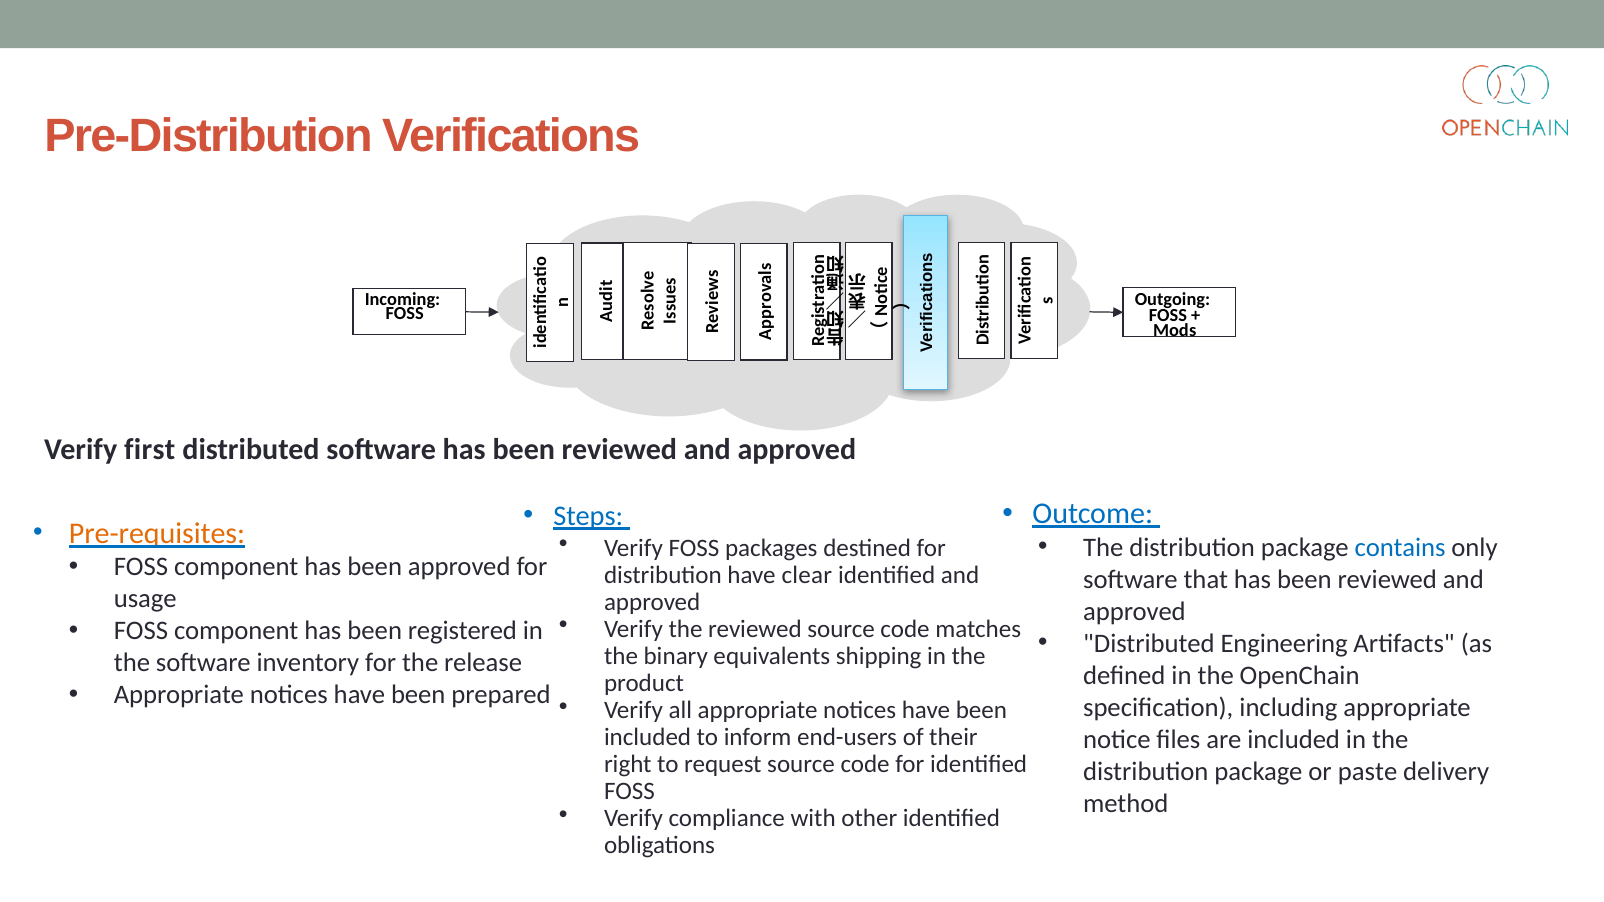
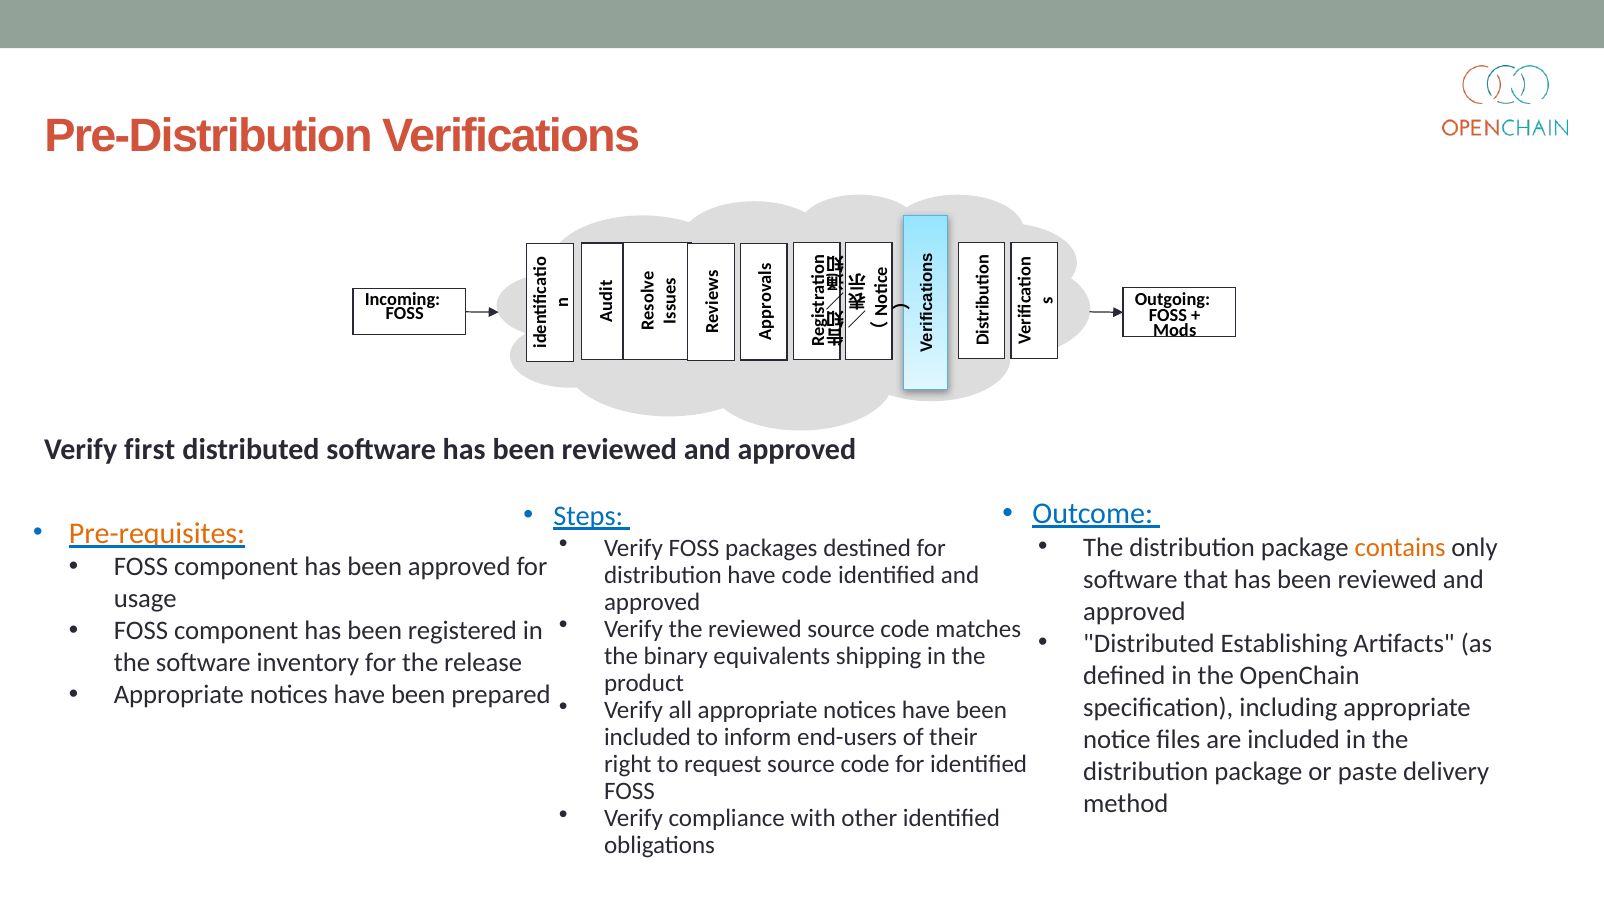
contains colour: blue -> orange
have clear: clear -> code
Engineering: Engineering -> Establishing
